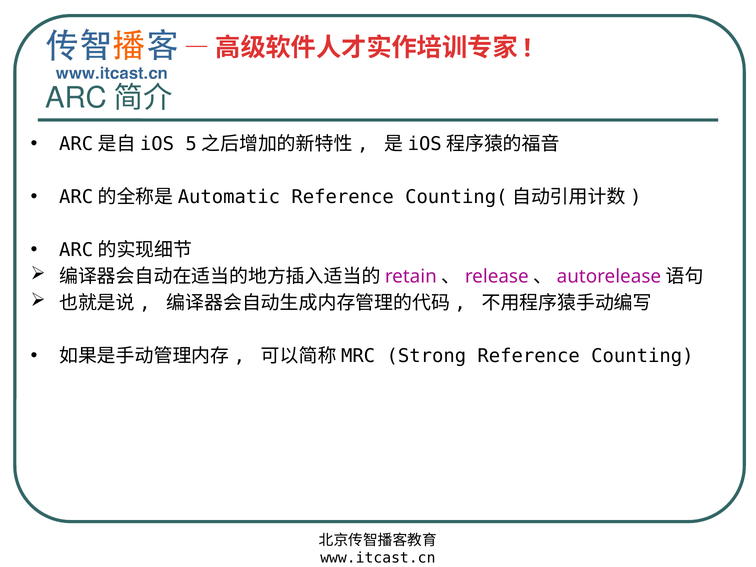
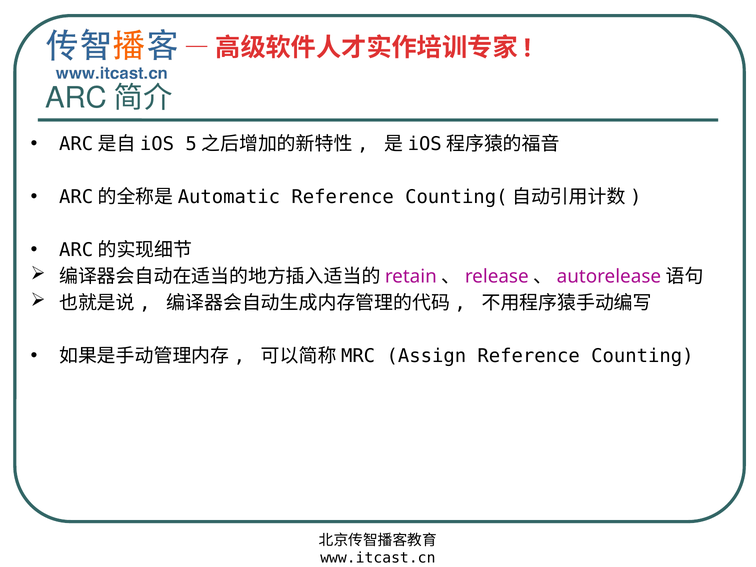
Strong: Strong -> Assign
